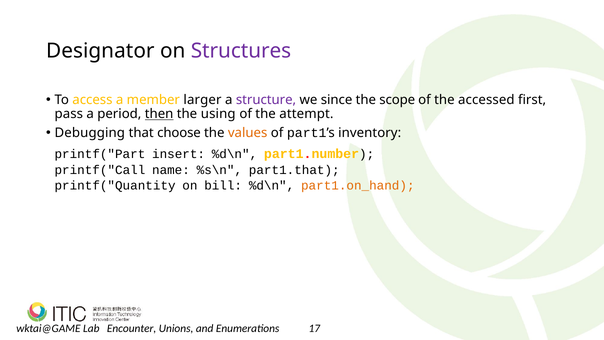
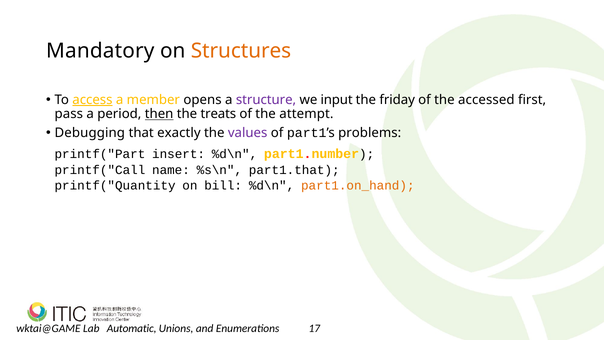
Designator: Designator -> Mandatory
Structures colour: purple -> orange
access underline: none -> present
larger: larger -> opens
since: since -> input
scope: scope -> friday
using: using -> treats
choose: choose -> exactly
values colour: orange -> purple
inventory: inventory -> problems
Encounter: Encounter -> Automatic
